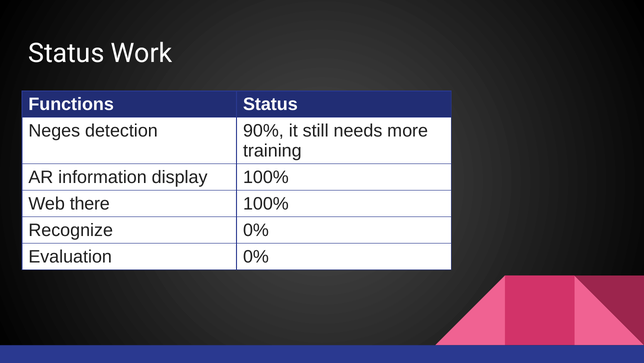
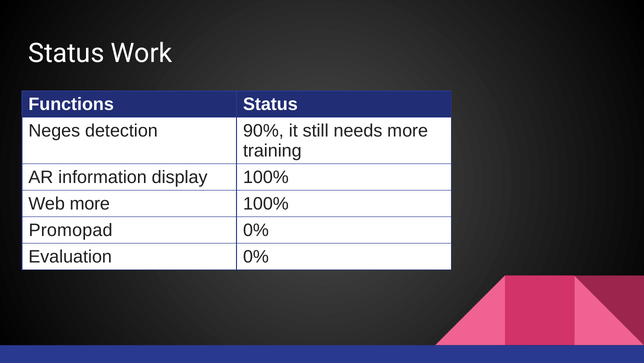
Web there: there -> more
Recognize: Recognize -> Promopad
